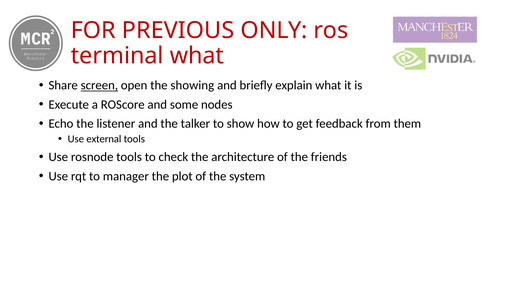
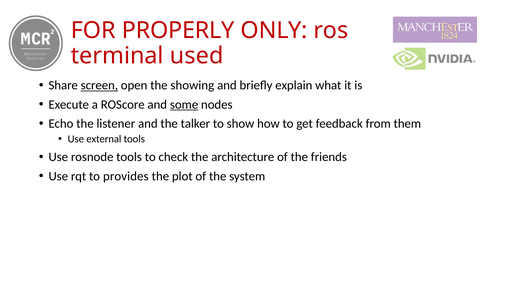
PREVIOUS: PREVIOUS -> PROPERLY
terminal what: what -> used
some underline: none -> present
manager: manager -> provides
